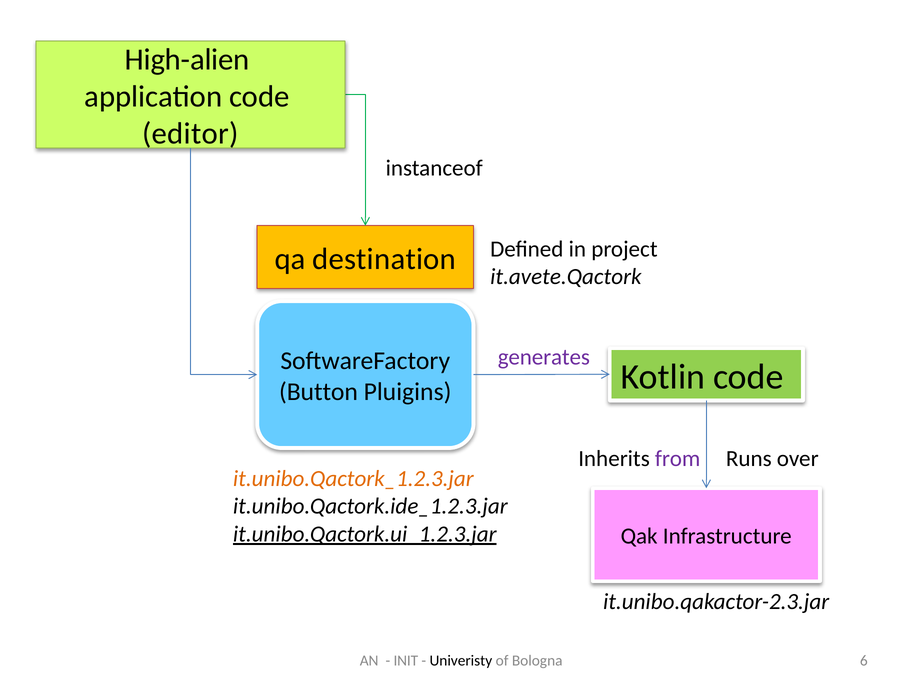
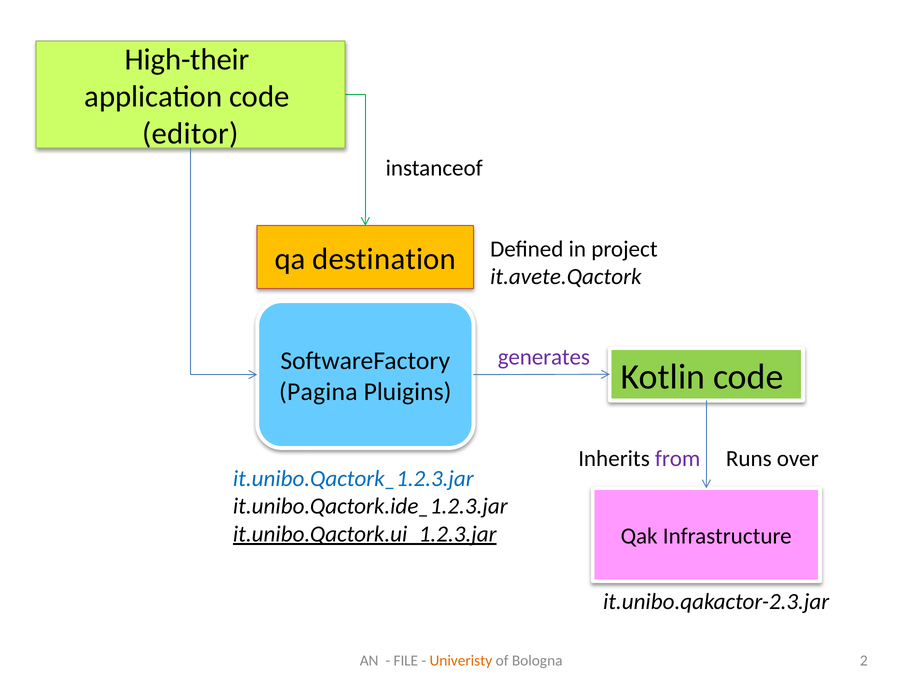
High-alien: High-alien -> High-their
Button: Button -> Pagina
it.unibo.Qactork_1.2.3.jar colour: orange -> blue
INIT: INIT -> FILE
Univeristy colour: black -> orange
6: 6 -> 2
